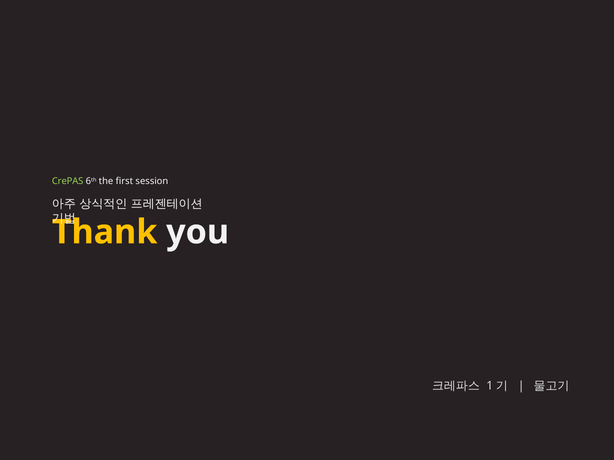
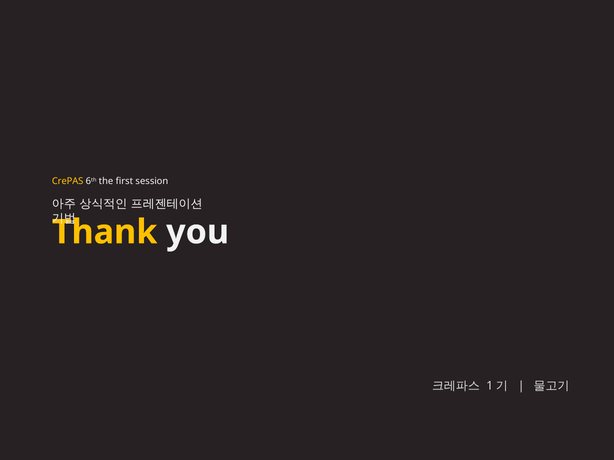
CrePAS colour: light green -> yellow
